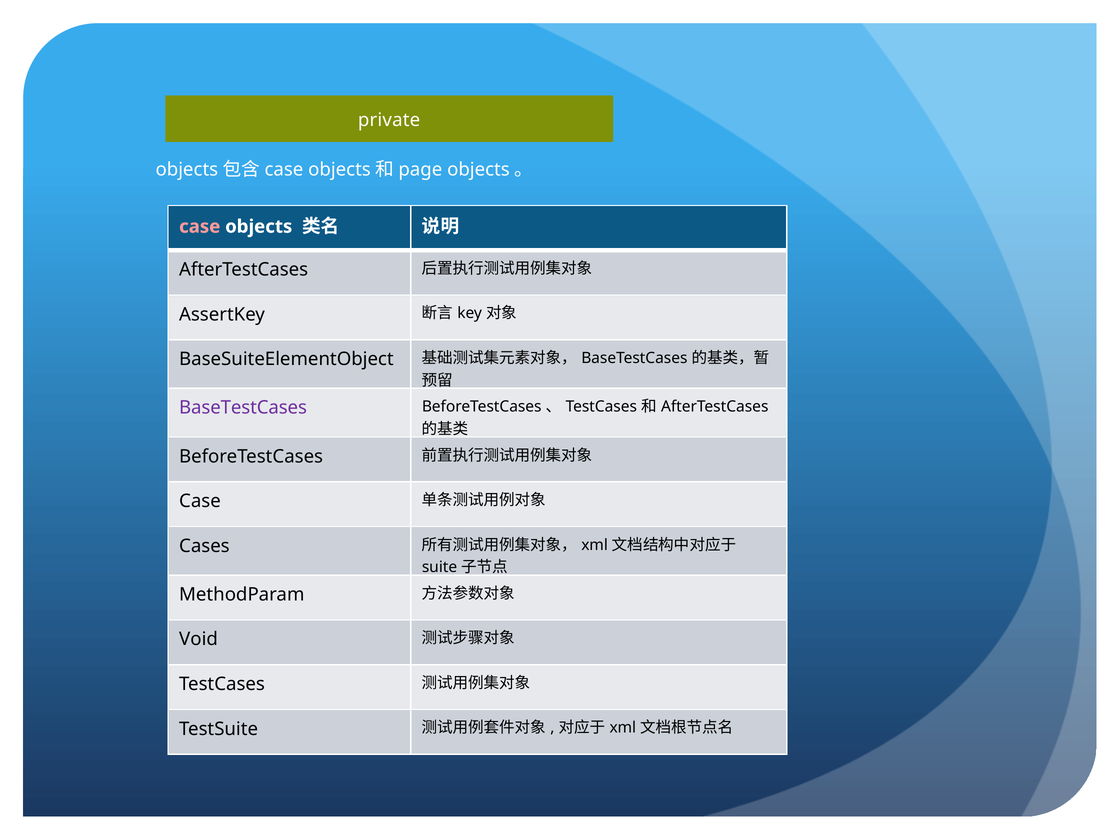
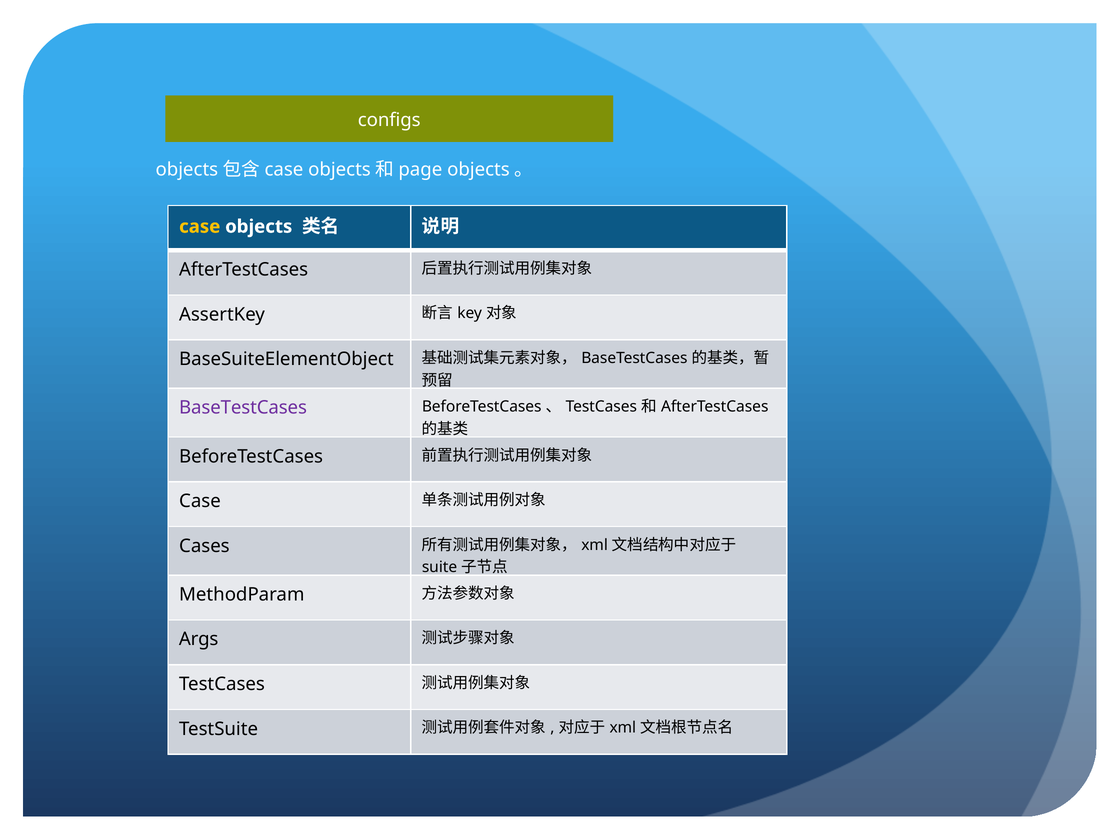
private: private -> configs
case at (200, 227) colour: pink -> yellow
Void: Void -> Args
